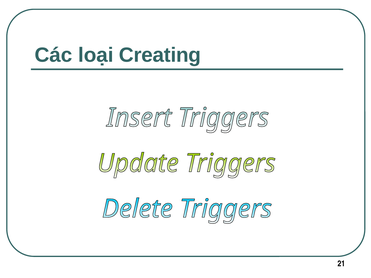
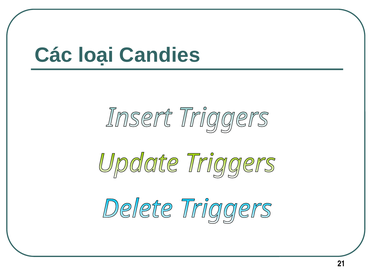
Creating: Creating -> Candies
